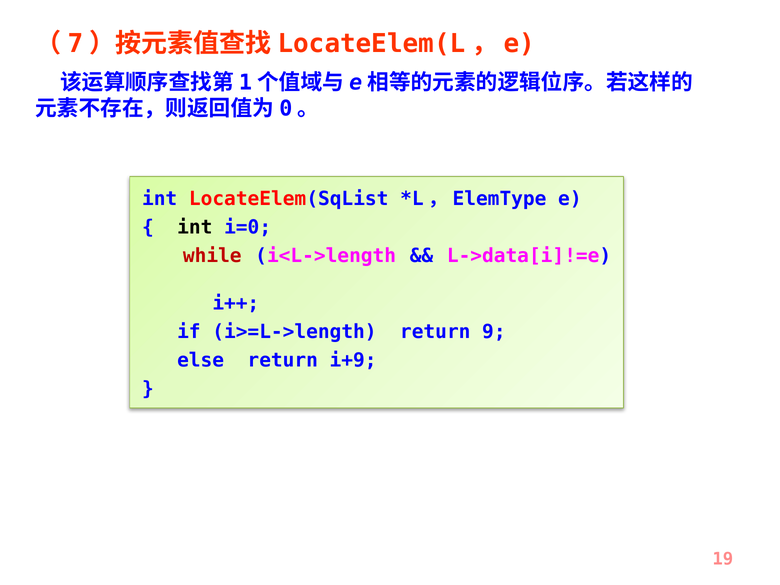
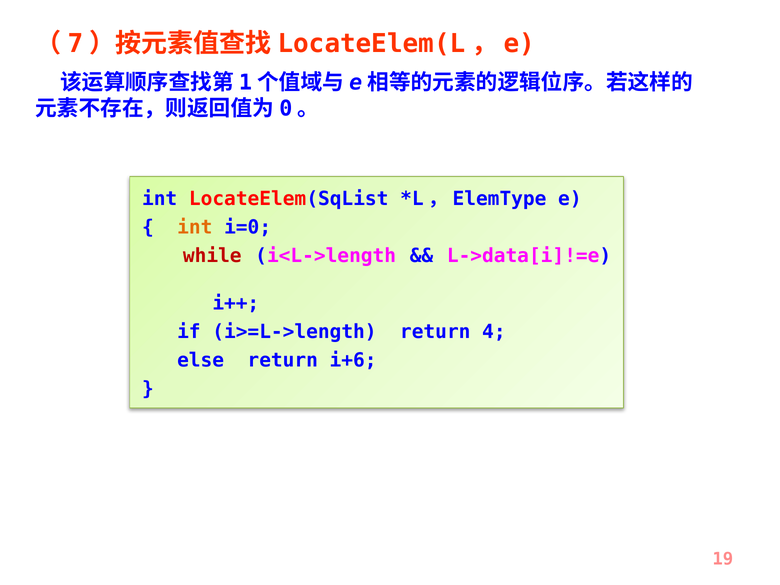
int at (195, 227) colour: black -> orange
9: 9 -> 4
i+9: i+9 -> i+6
